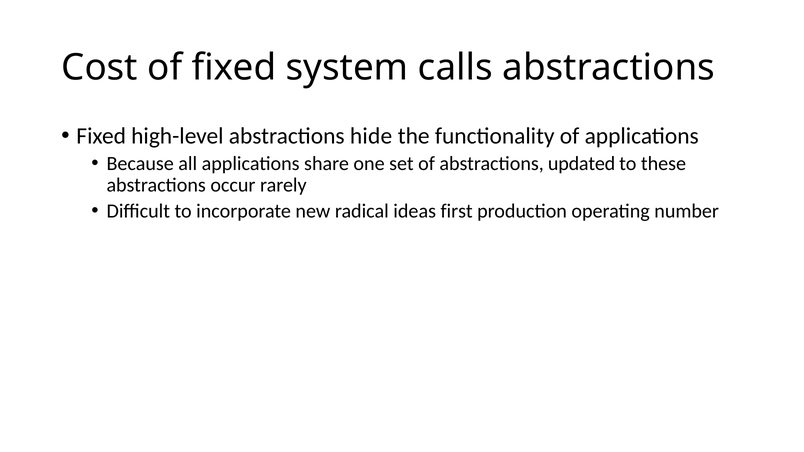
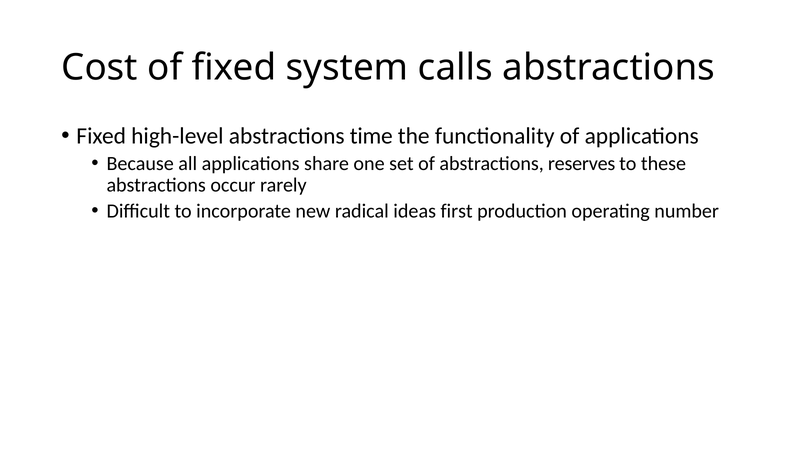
hide: hide -> time
updated: updated -> reserves
